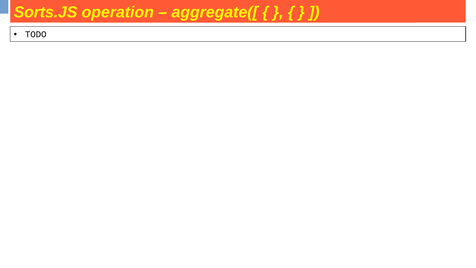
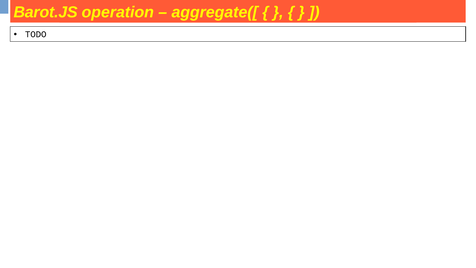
Sorts.JS: Sorts.JS -> Barot.JS
